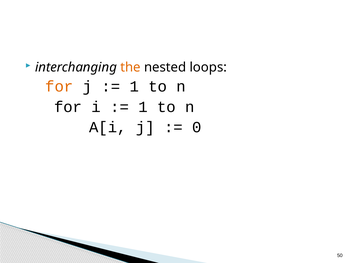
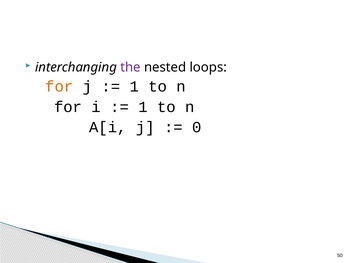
the colour: orange -> purple
